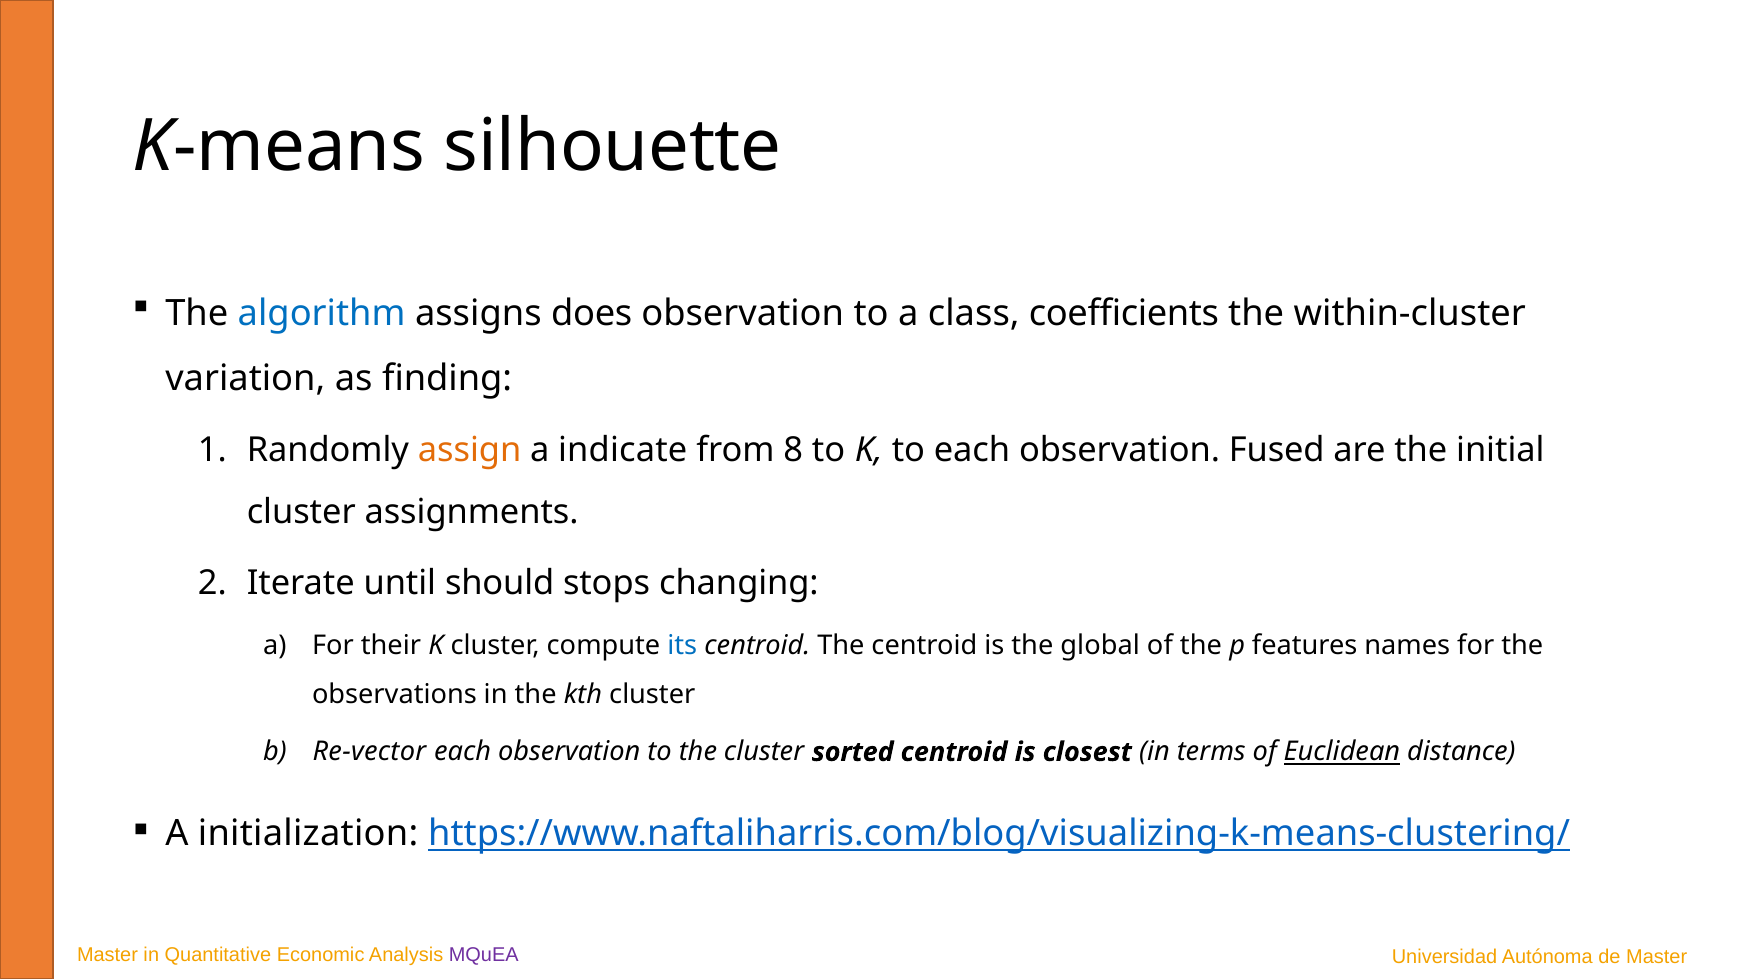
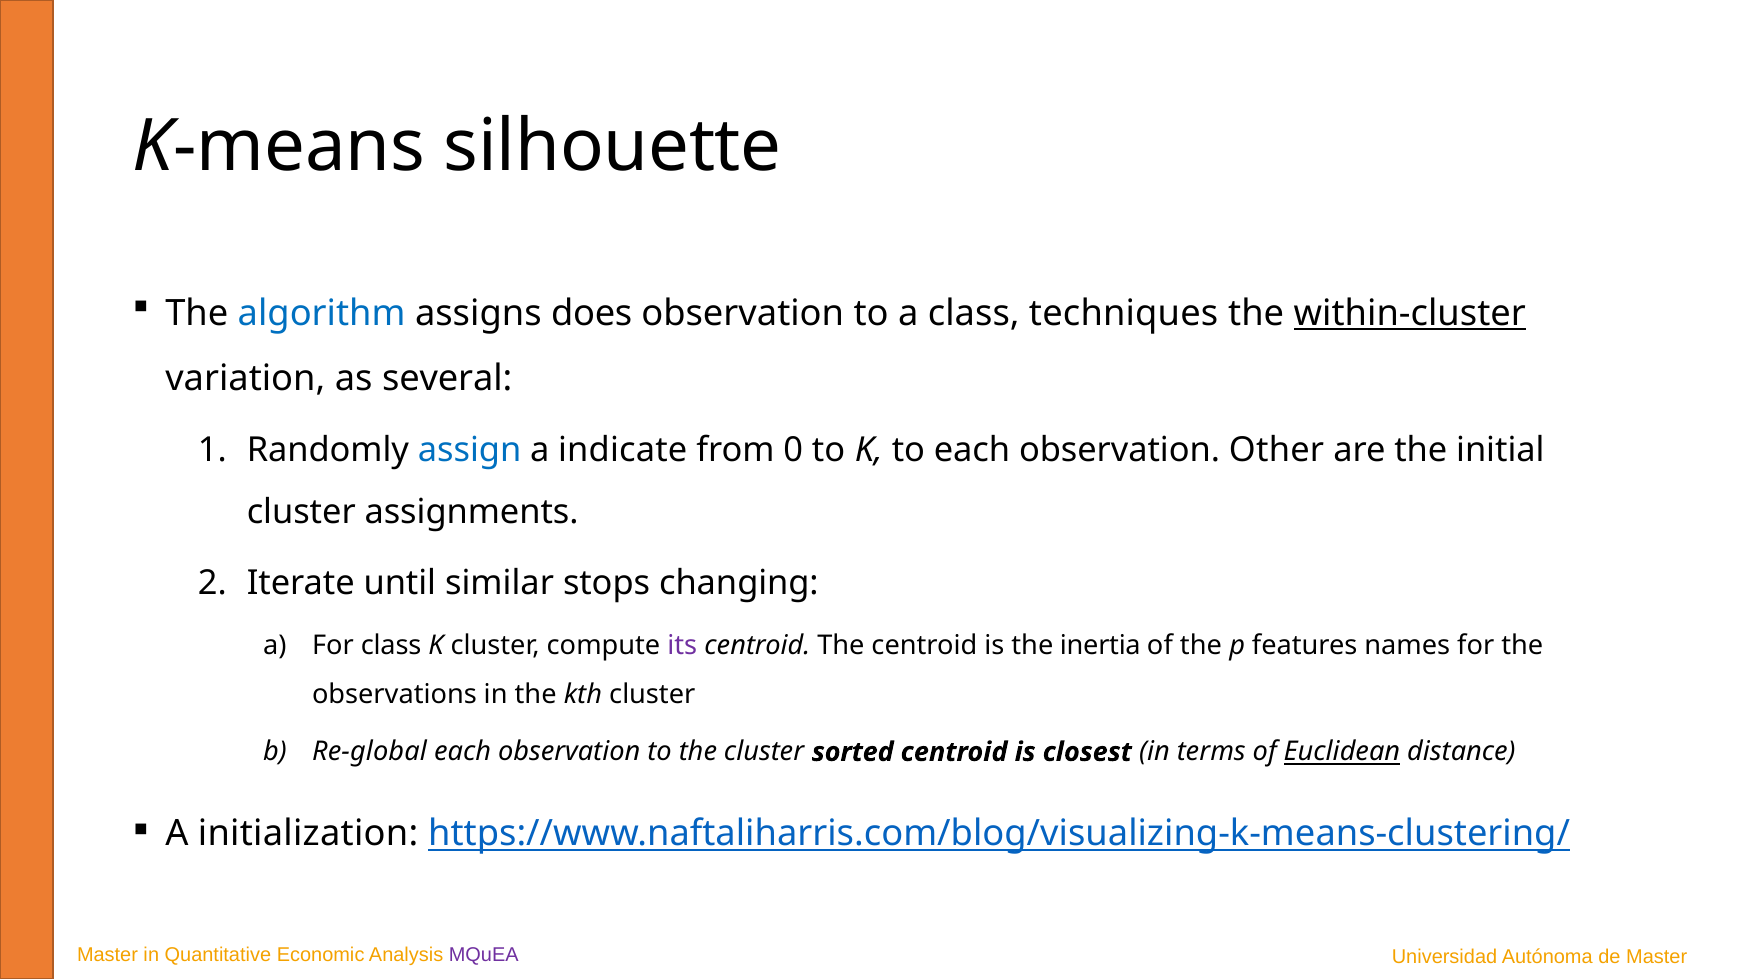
coefficients: coefficients -> techniques
within-cluster underline: none -> present
finding: finding -> several
assign colour: orange -> blue
8: 8 -> 0
Fused: Fused -> Other
should: should -> similar
For their: their -> class
its colour: blue -> purple
global: global -> inertia
Re-vector: Re-vector -> Re-global
